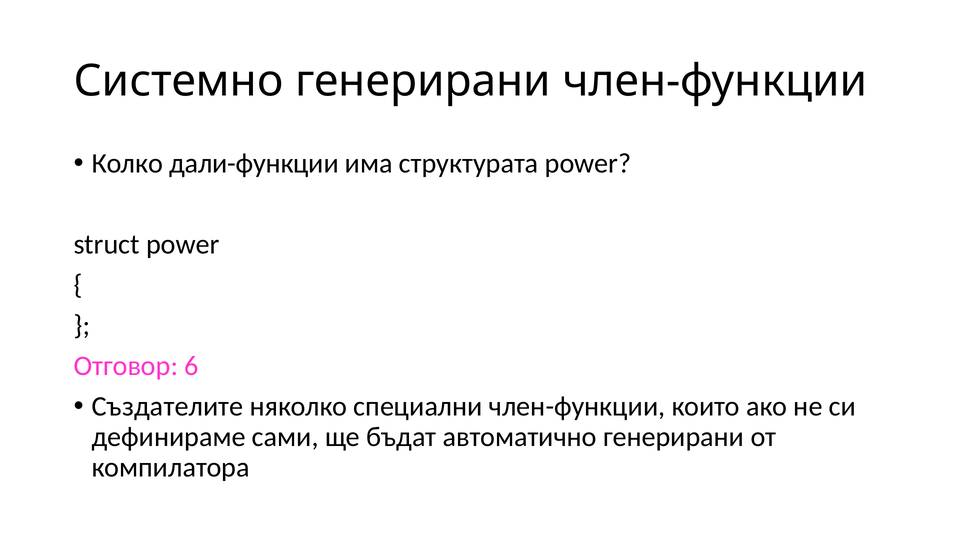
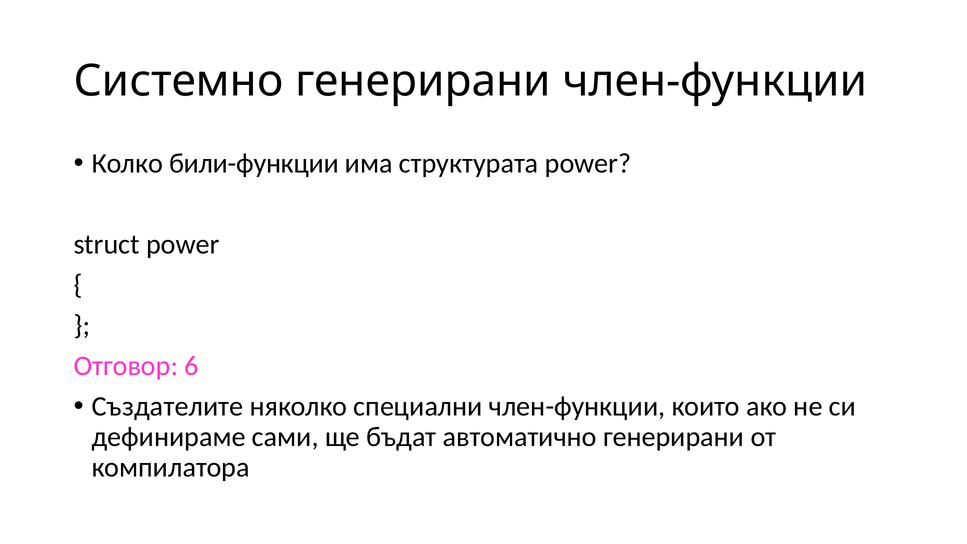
дали-функции: дали-функции -> били-функции
